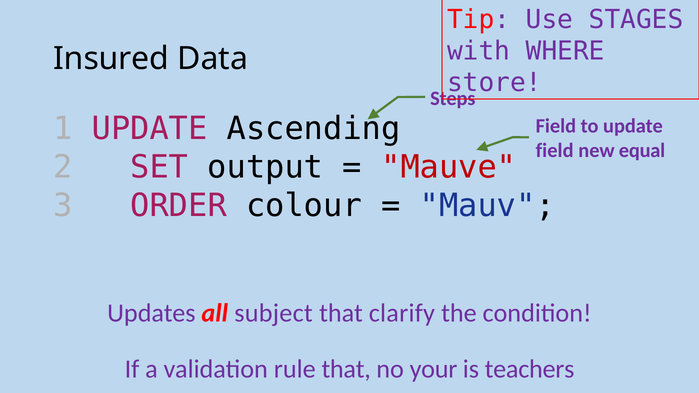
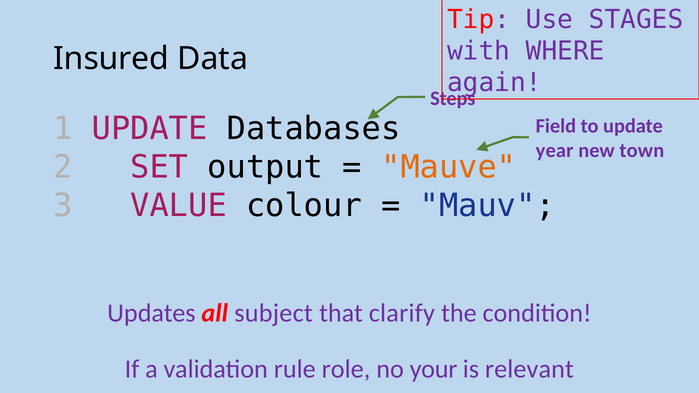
store: store -> again
Ascending: Ascending -> Databases
field at (555, 151): field -> year
equal: equal -> town
Mauve colour: red -> orange
ORDER: ORDER -> VALUE
rule that: that -> role
teachers: teachers -> relevant
